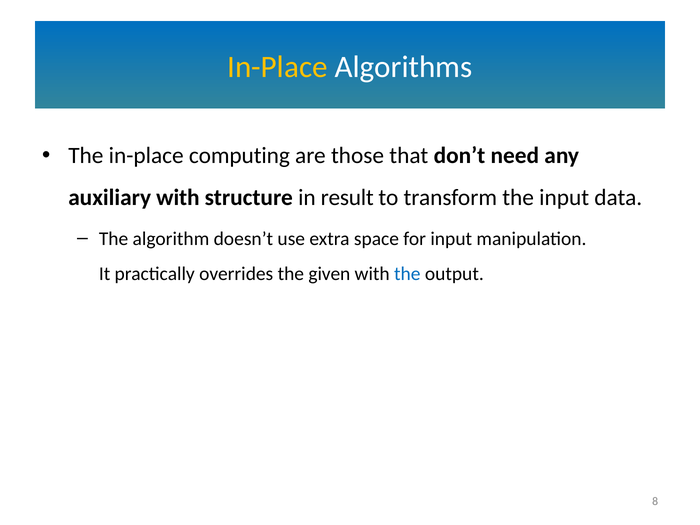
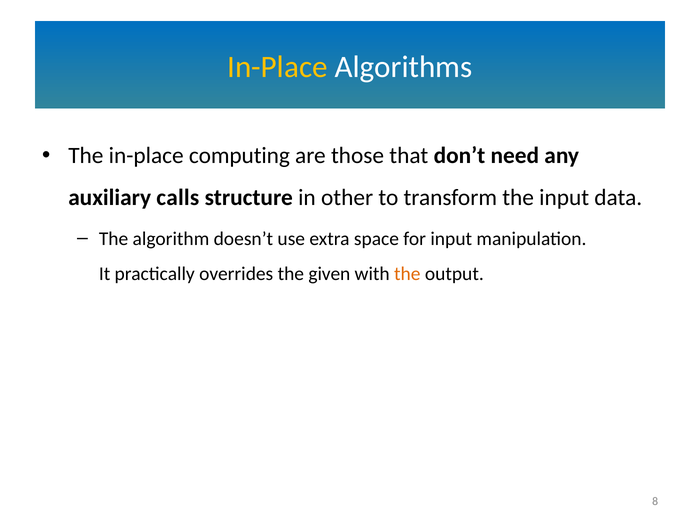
auxiliary with: with -> calls
result: result -> other
the at (407, 274) colour: blue -> orange
